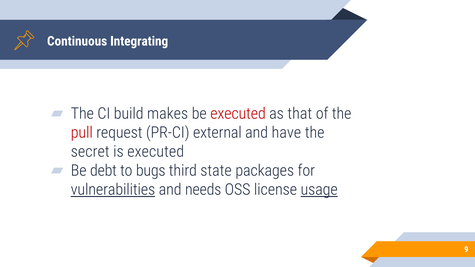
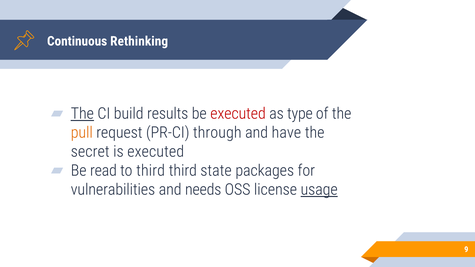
Integrating: Integrating -> Rethinking
The at (82, 114) underline: none -> present
makes: makes -> results
that: that -> type
pull colour: red -> orange
external: external -> through
debt: debt -> read
to bugs: bugs -> third
vulnerabilities underline: present -> none
